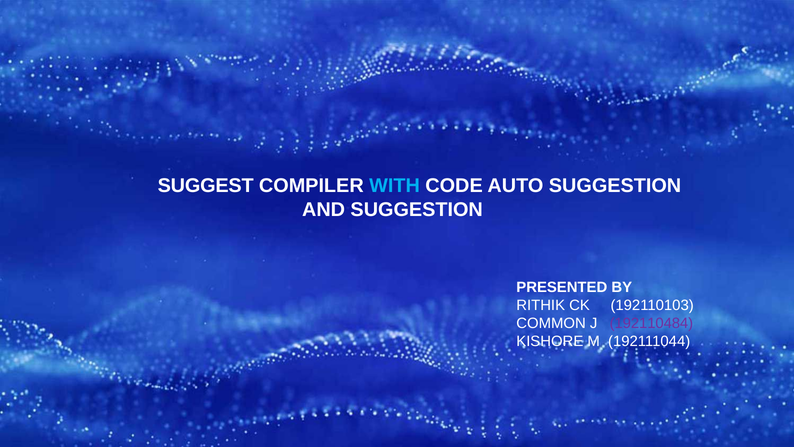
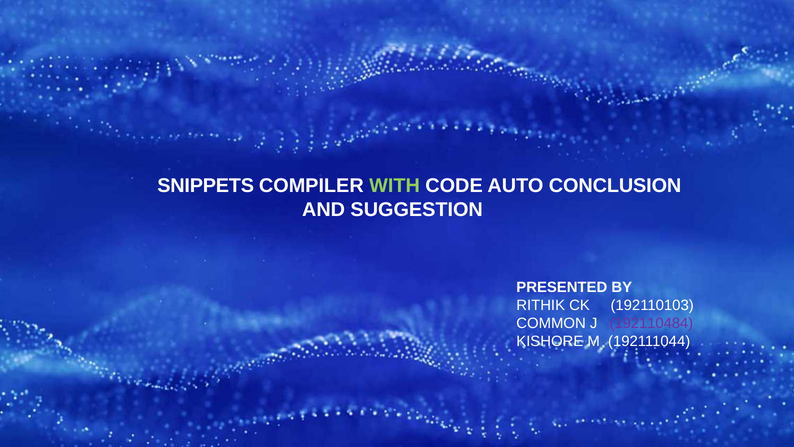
SUGGEST: SUGGEST -> SNIPPETS
WITH colour: light blue -> light green
AUTO SUGGESTION: SUGGESTION -> CONCLUSION
